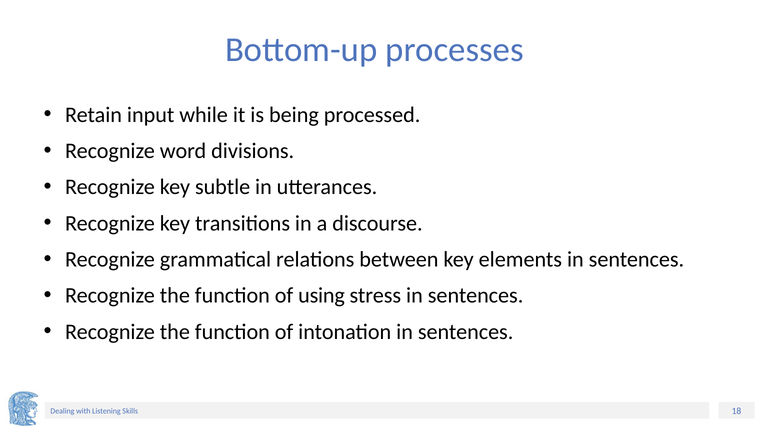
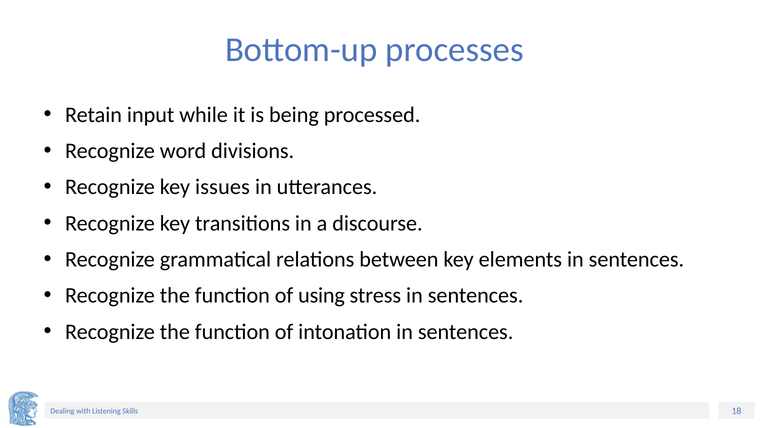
subtle: subtle -> issues
